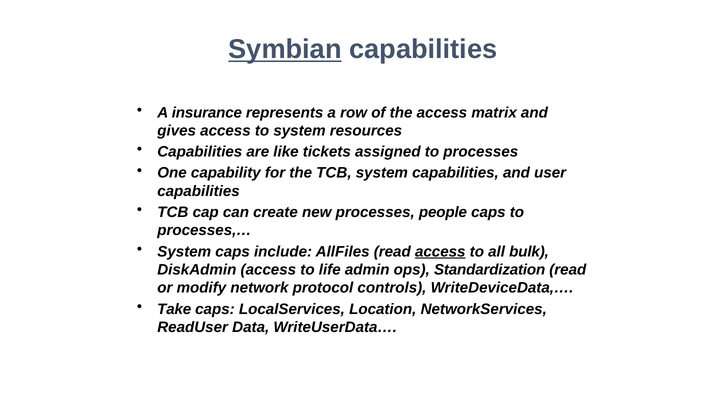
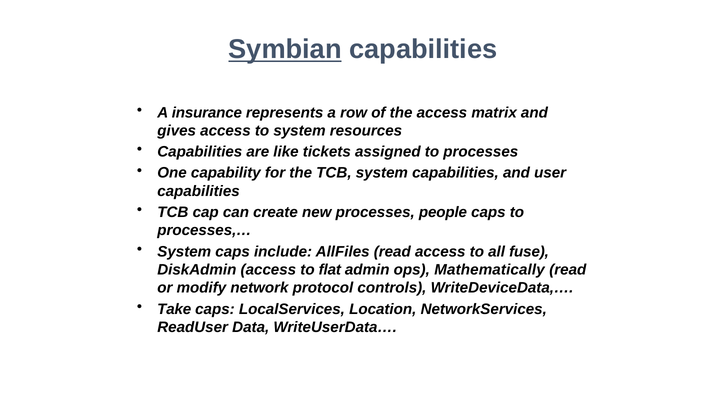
access at (440, 252) underline: present -> none
bulk: bulk -> fuse
life: life -> flat
Standardization: Standardization -> Mathematically
